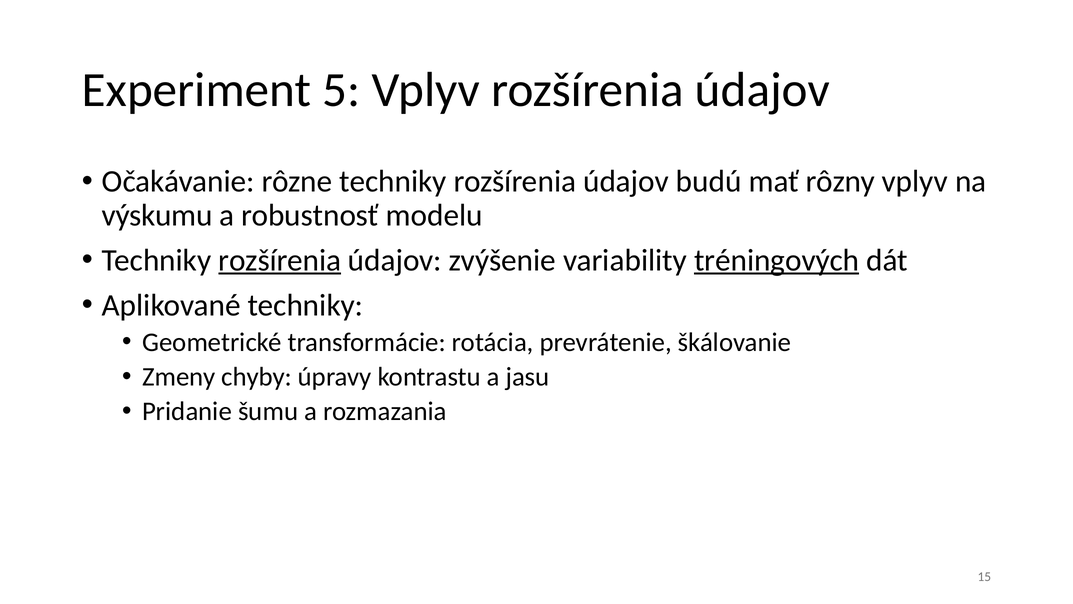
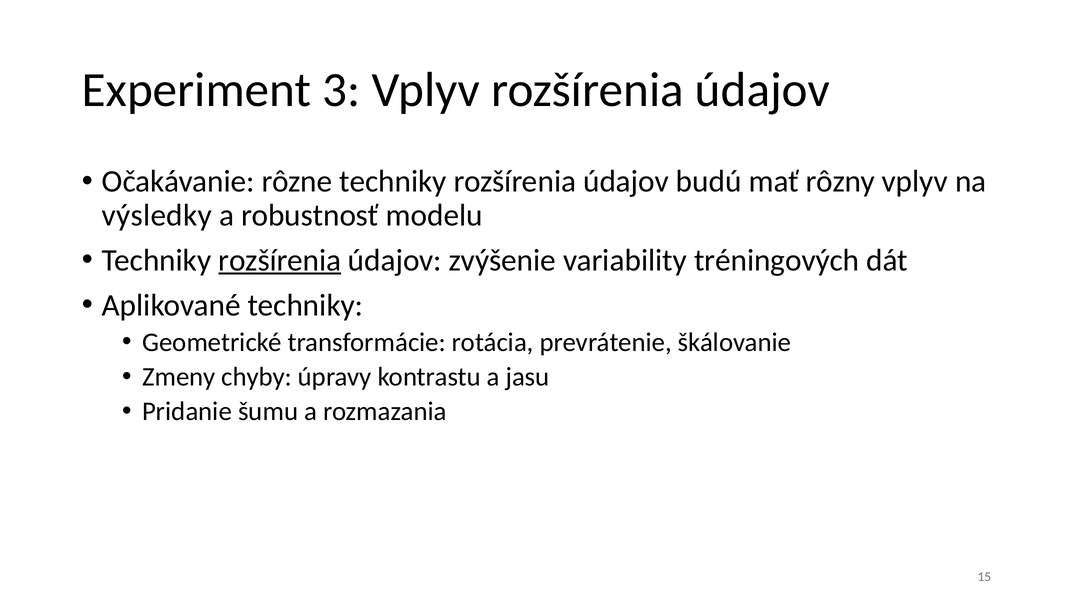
5: 5 -> 3
výskumu: výskumu -> výsledky
tréningových underline: present -> none
